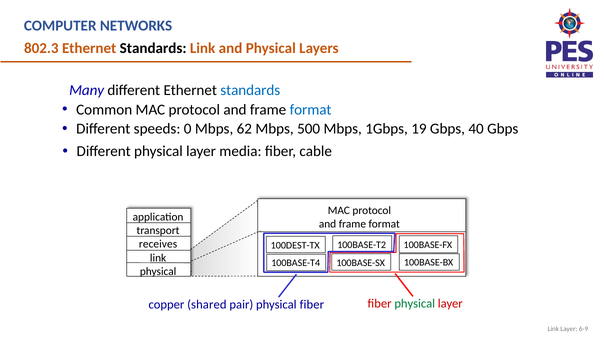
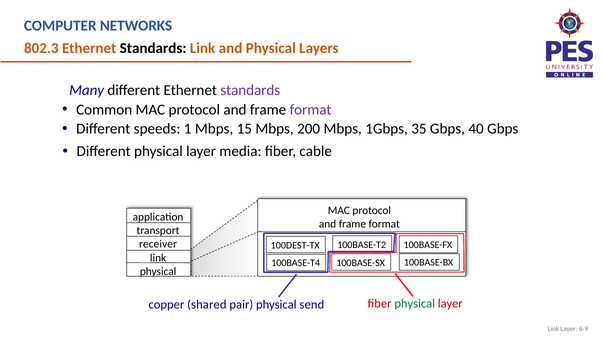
standards at (250, 90) colour: blue -> purple
format at (311, 109) colour: blue -> purple
0: 0 -> 1
62: 62 -> 15
500: 500 -> 200
19: 19 -> 35
receives: receives -> receiver
physical fiber: fiber -> send
